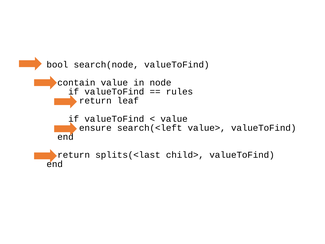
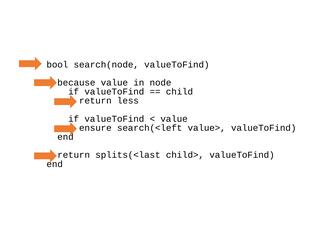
contain: contain -> because
rules: rules -> child
leaf: leaf -> less
